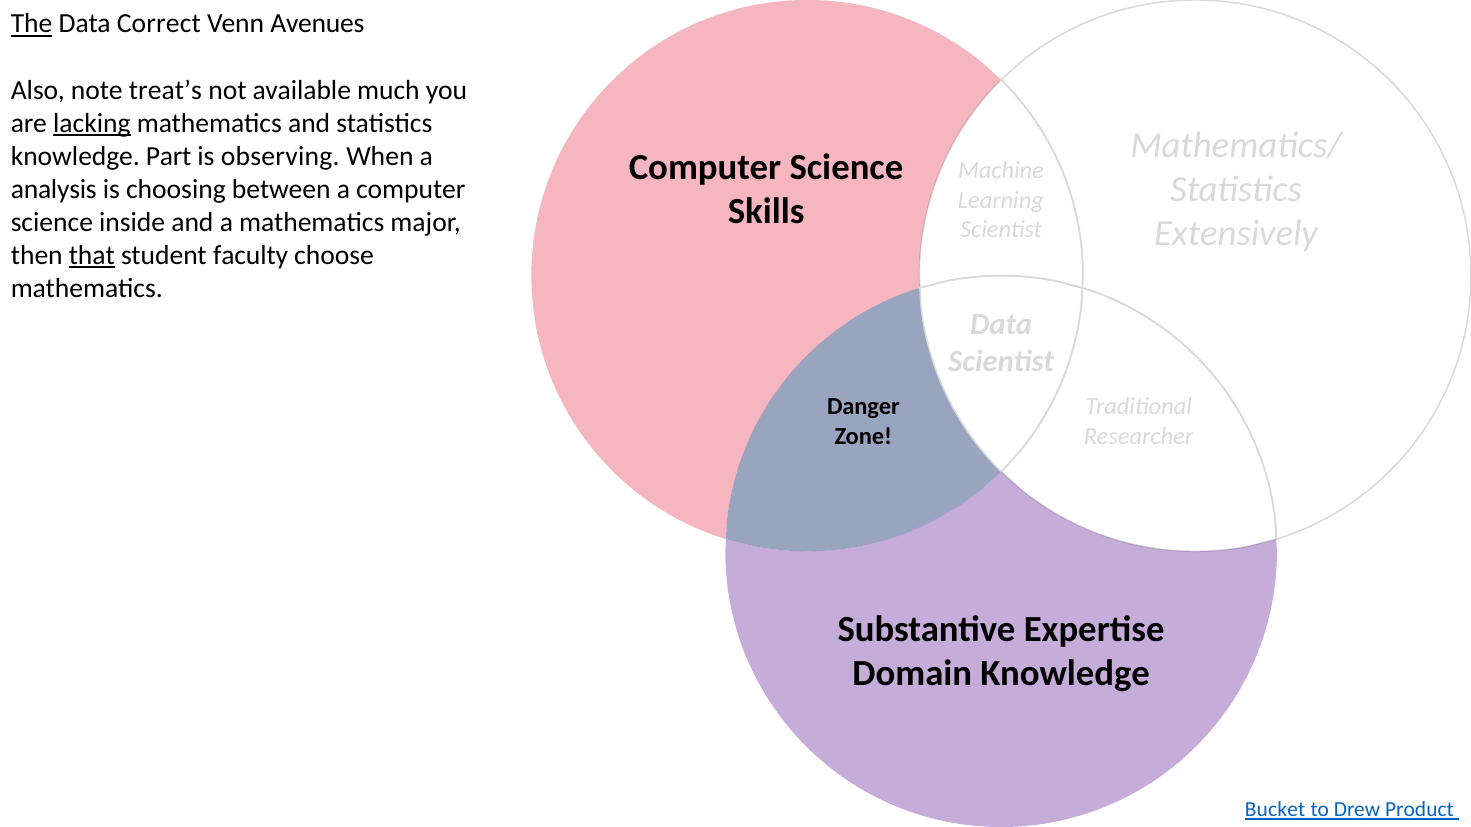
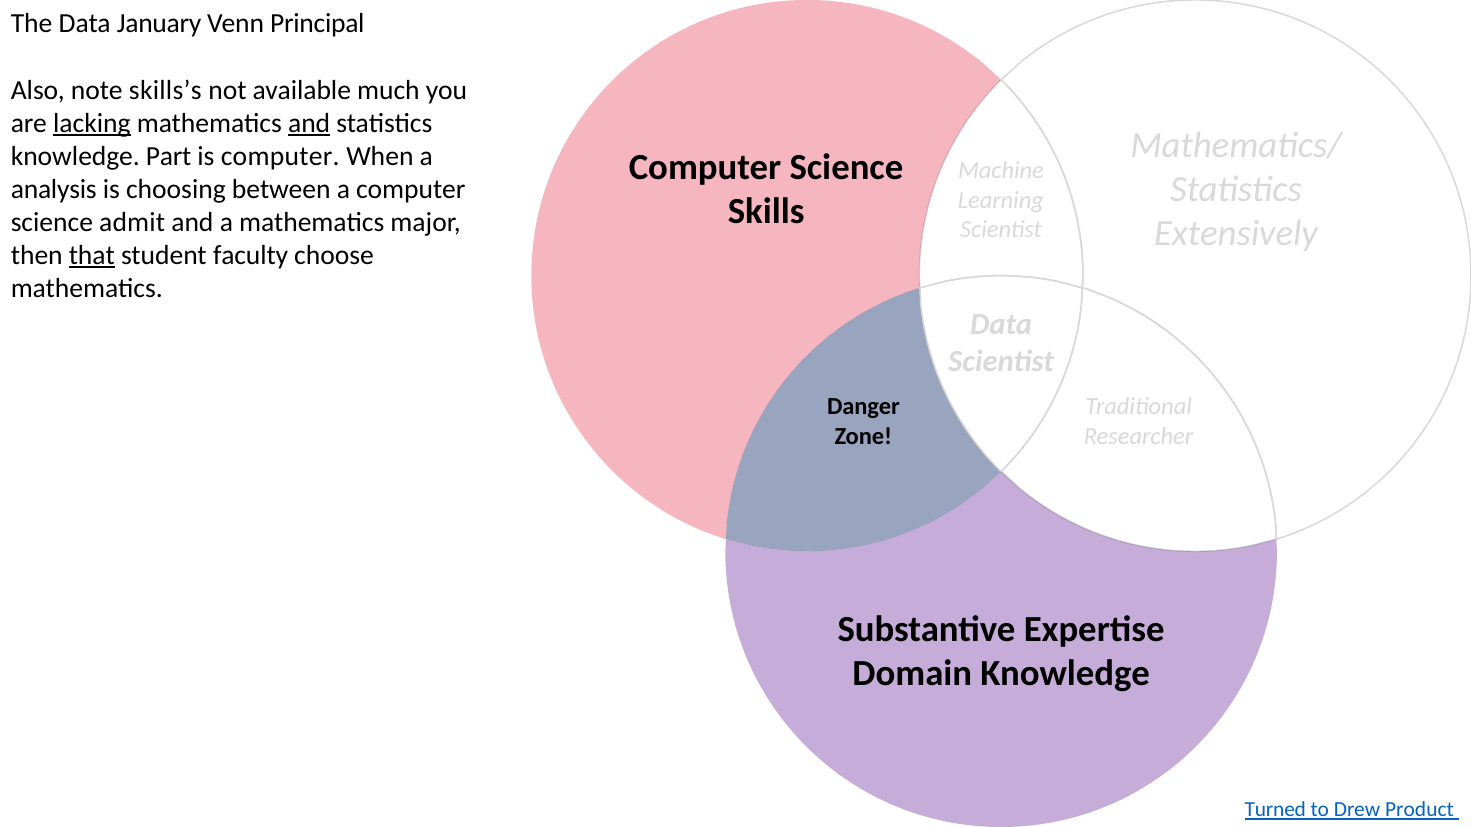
The underline: present -> none
Correct: Correct -> January
Avenues: Avenues -> Principal
treat’s: treat’s -> skills’s
and at (309, 123) underline: none -> present
is observing: observing -> computer
inside: inside -> admit
Bucket: Bucket -> Turned
